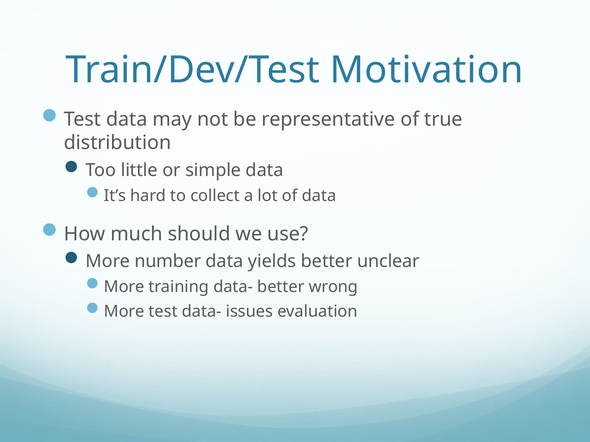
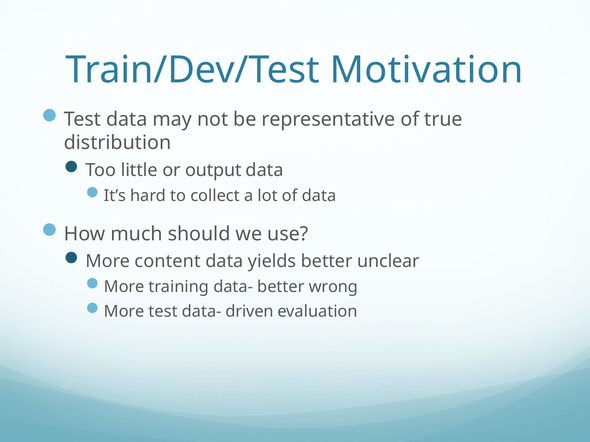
simple: simple -> output
number: number -> content
issues: issues -> driven
